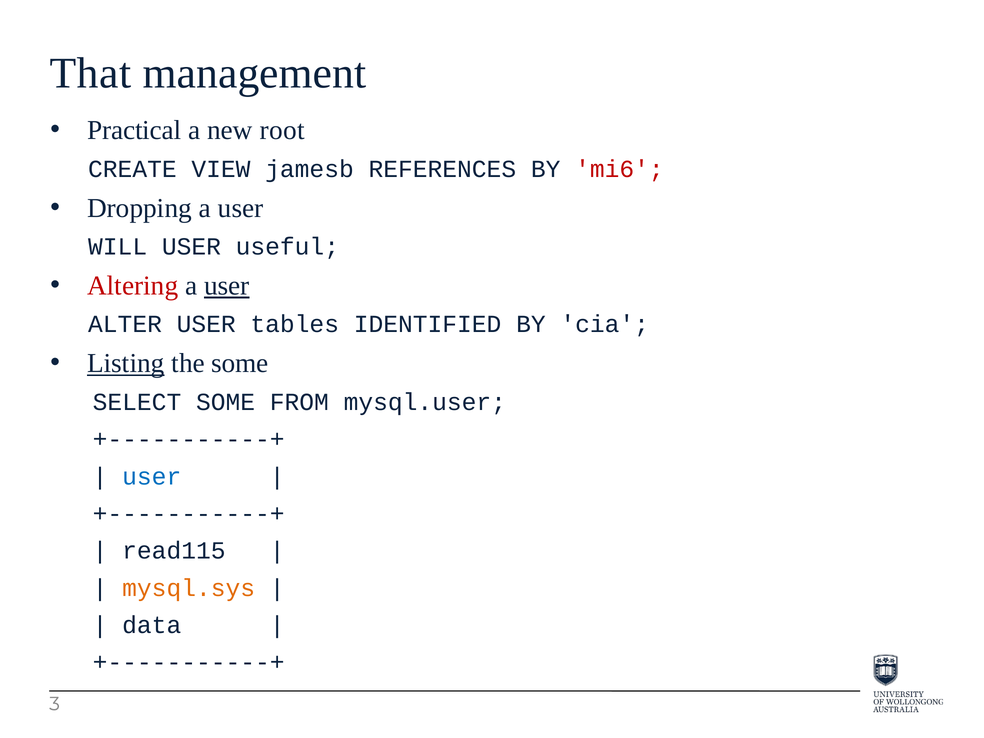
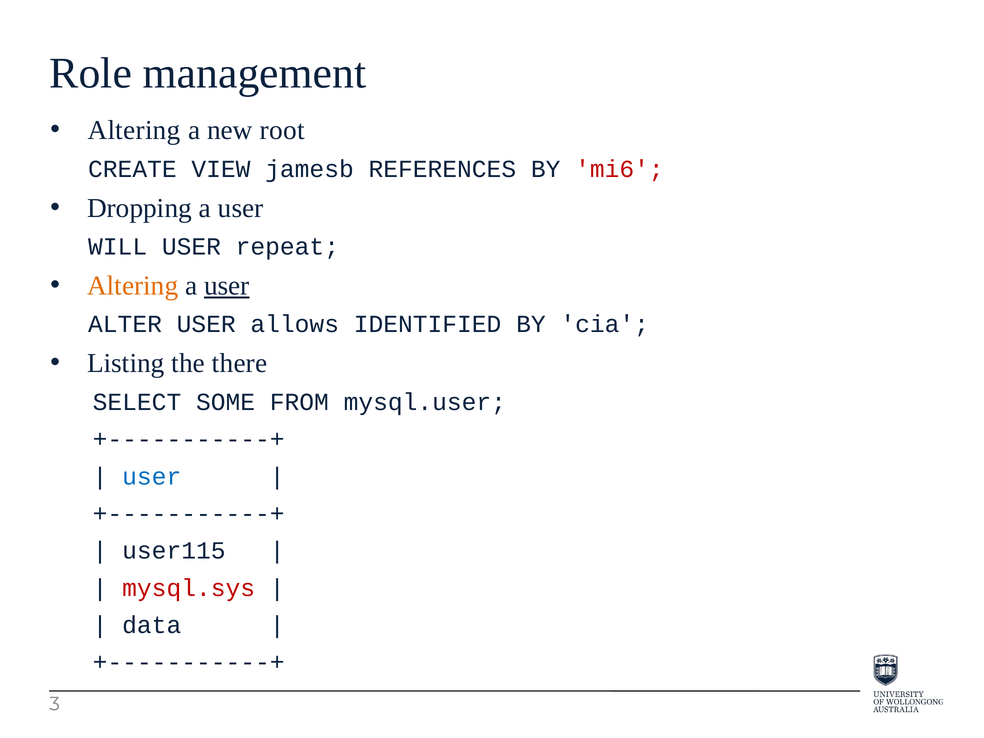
That: That -> Role
Practical at (134, 130): Practical -> Altering
useful: useful -> repeat
Altering at (133, 286) colour: red -> orange
tables: tables -> allows
Listing underline: present -> none
the some: some -> there
read115: read115 -> user115
mysql.sys colour: orange -> red
